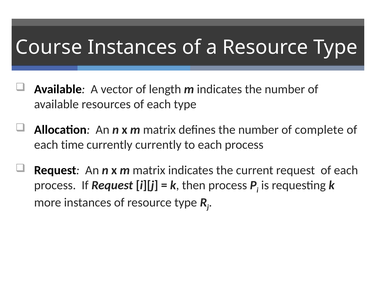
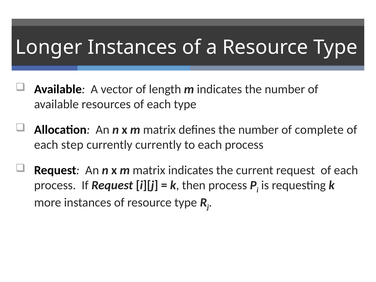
Course: Course -> Longer
time: time -> step
